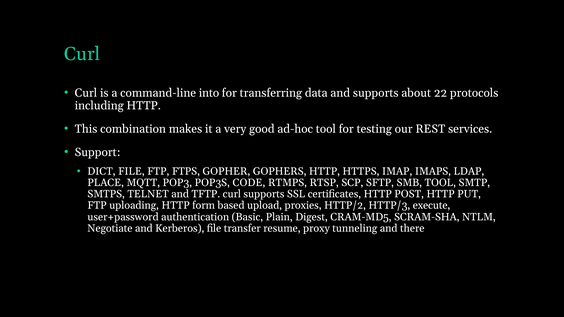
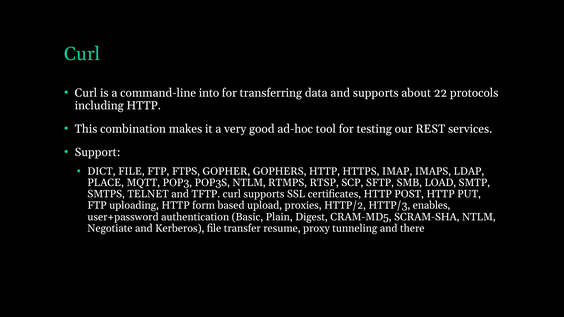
POP3S CODE: CODE -> NTLM
SMB TOOL: TOOL -> LOAD
execute: execute -> enables
